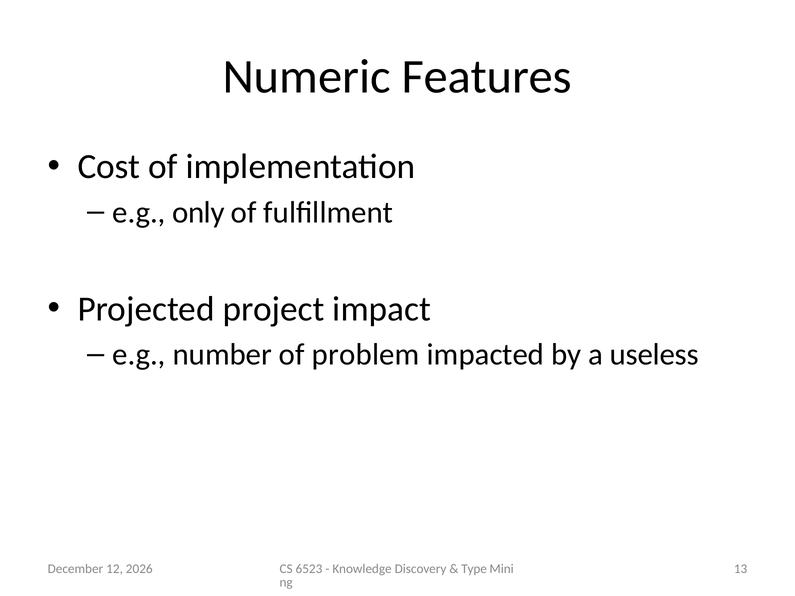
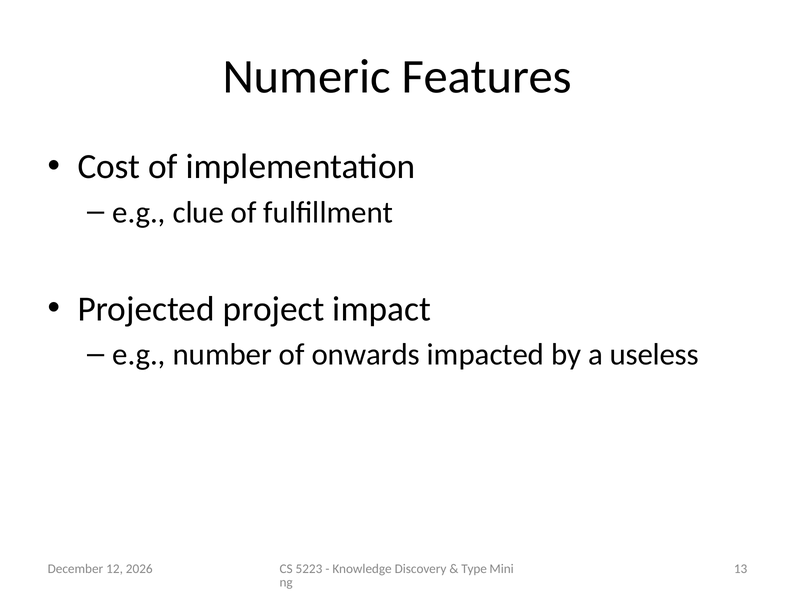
only: only -> clue
problem: problem -> onwards
6523: 6523 -> 5223
